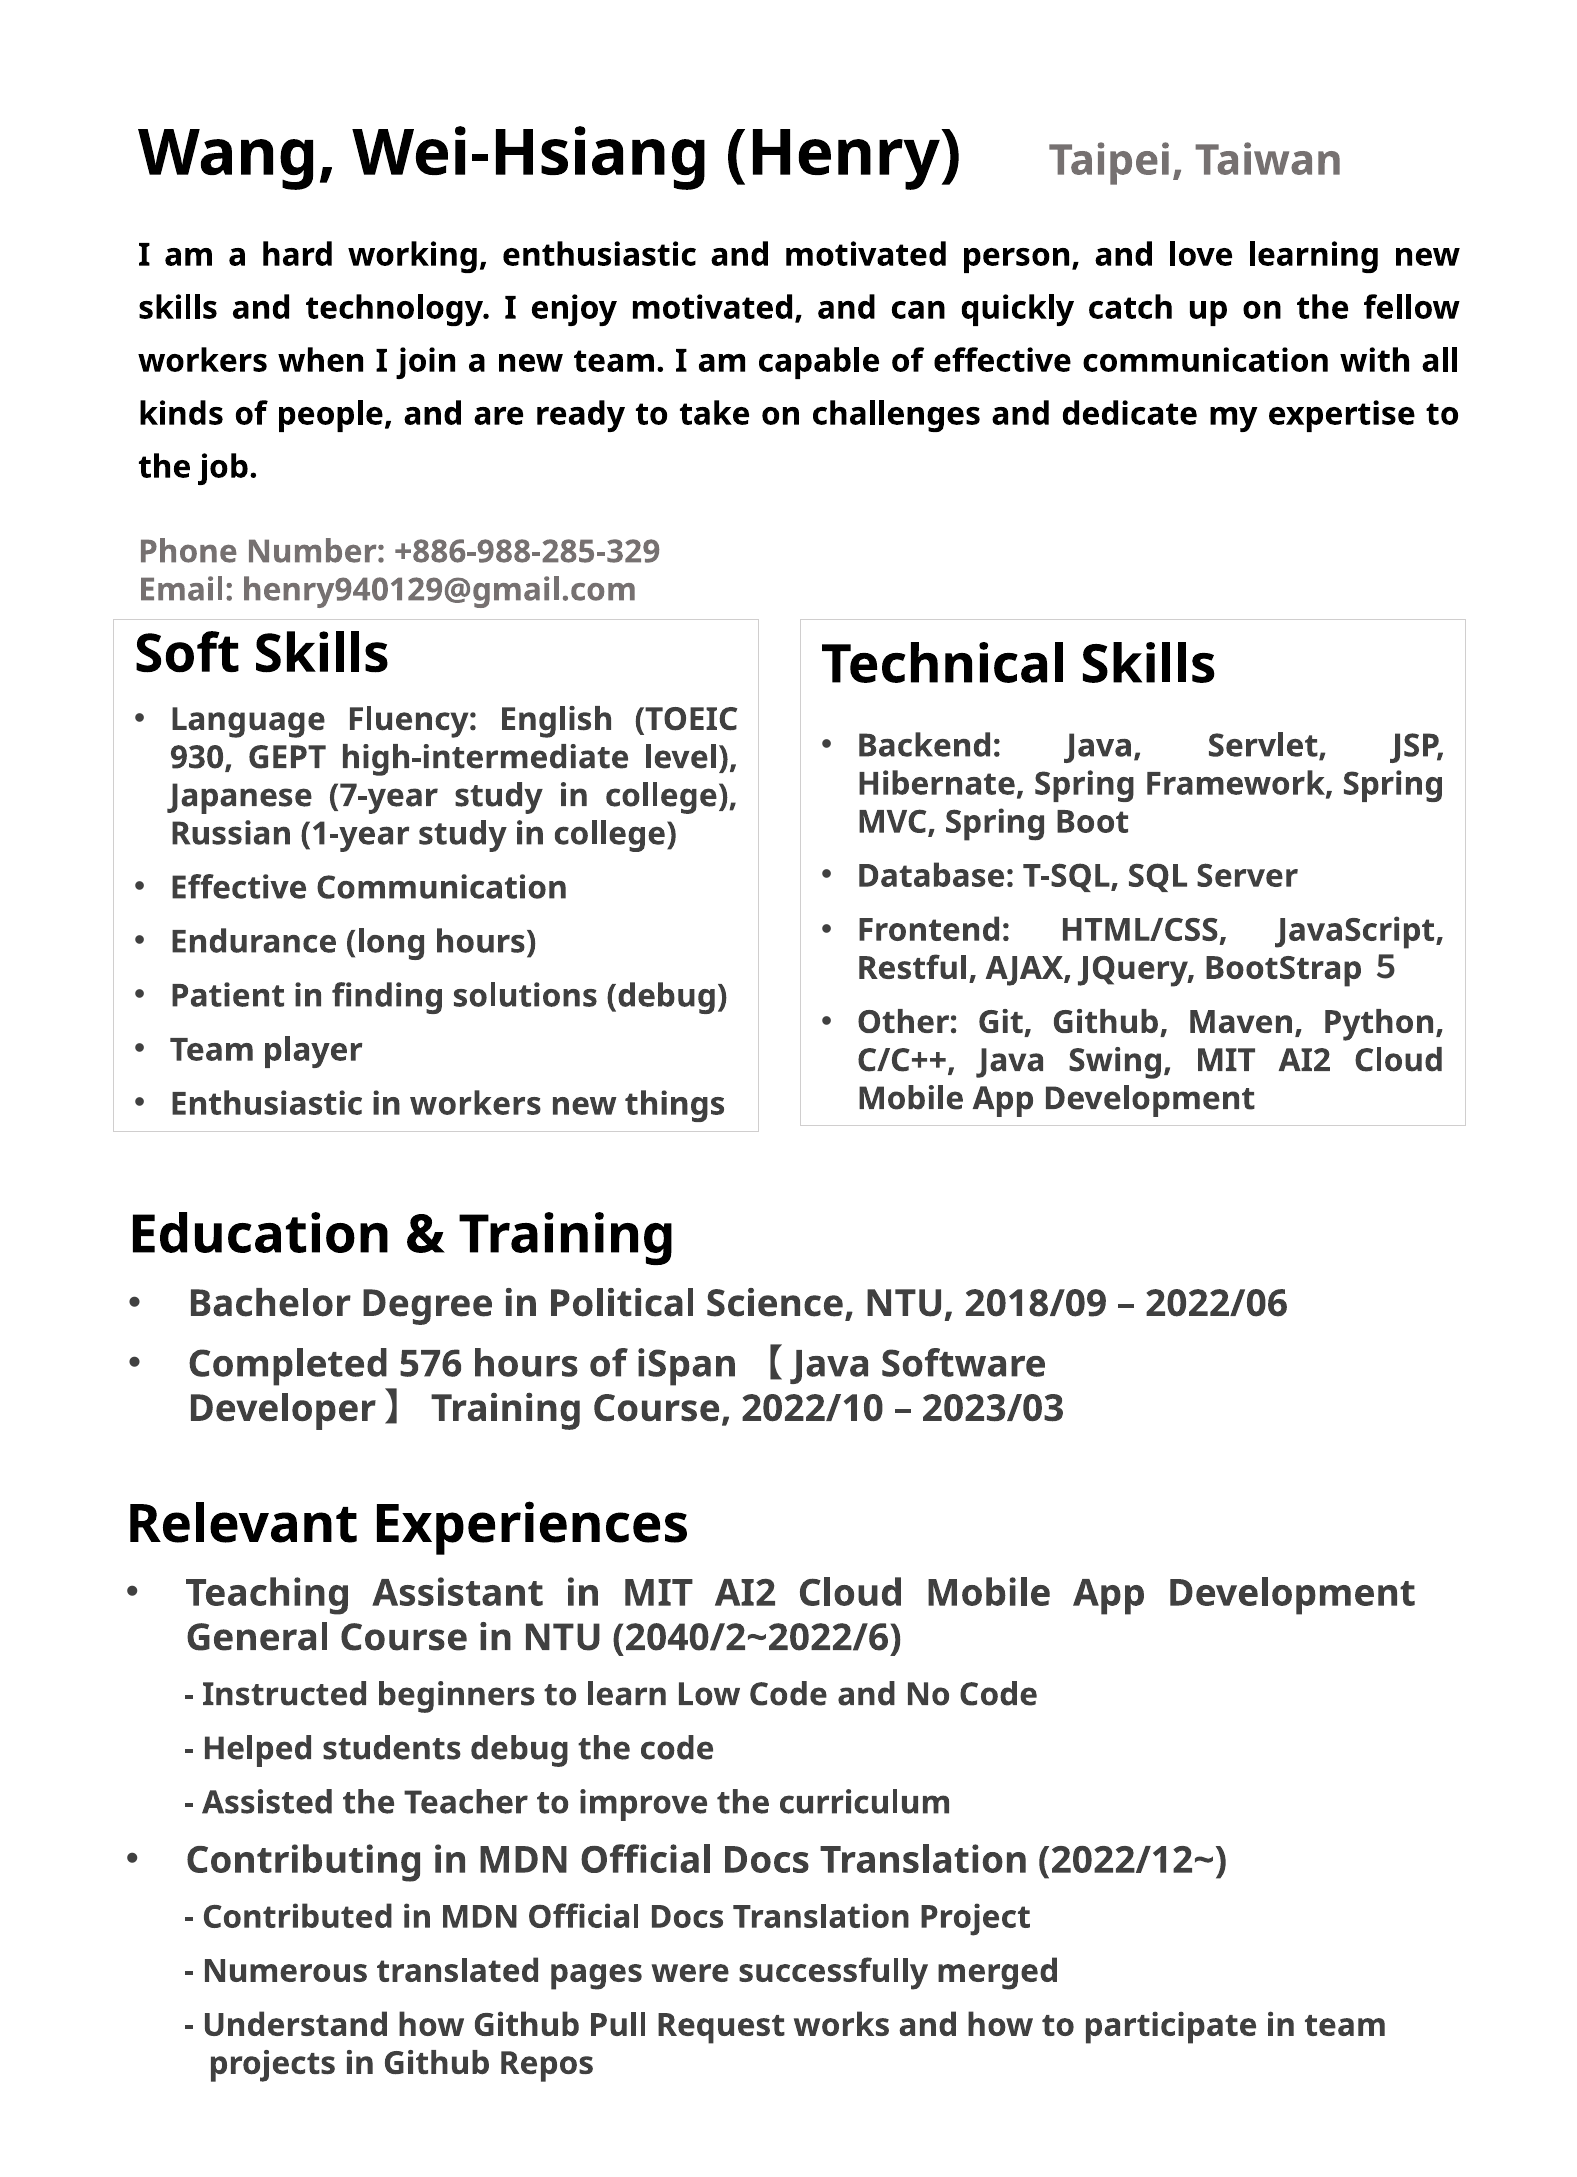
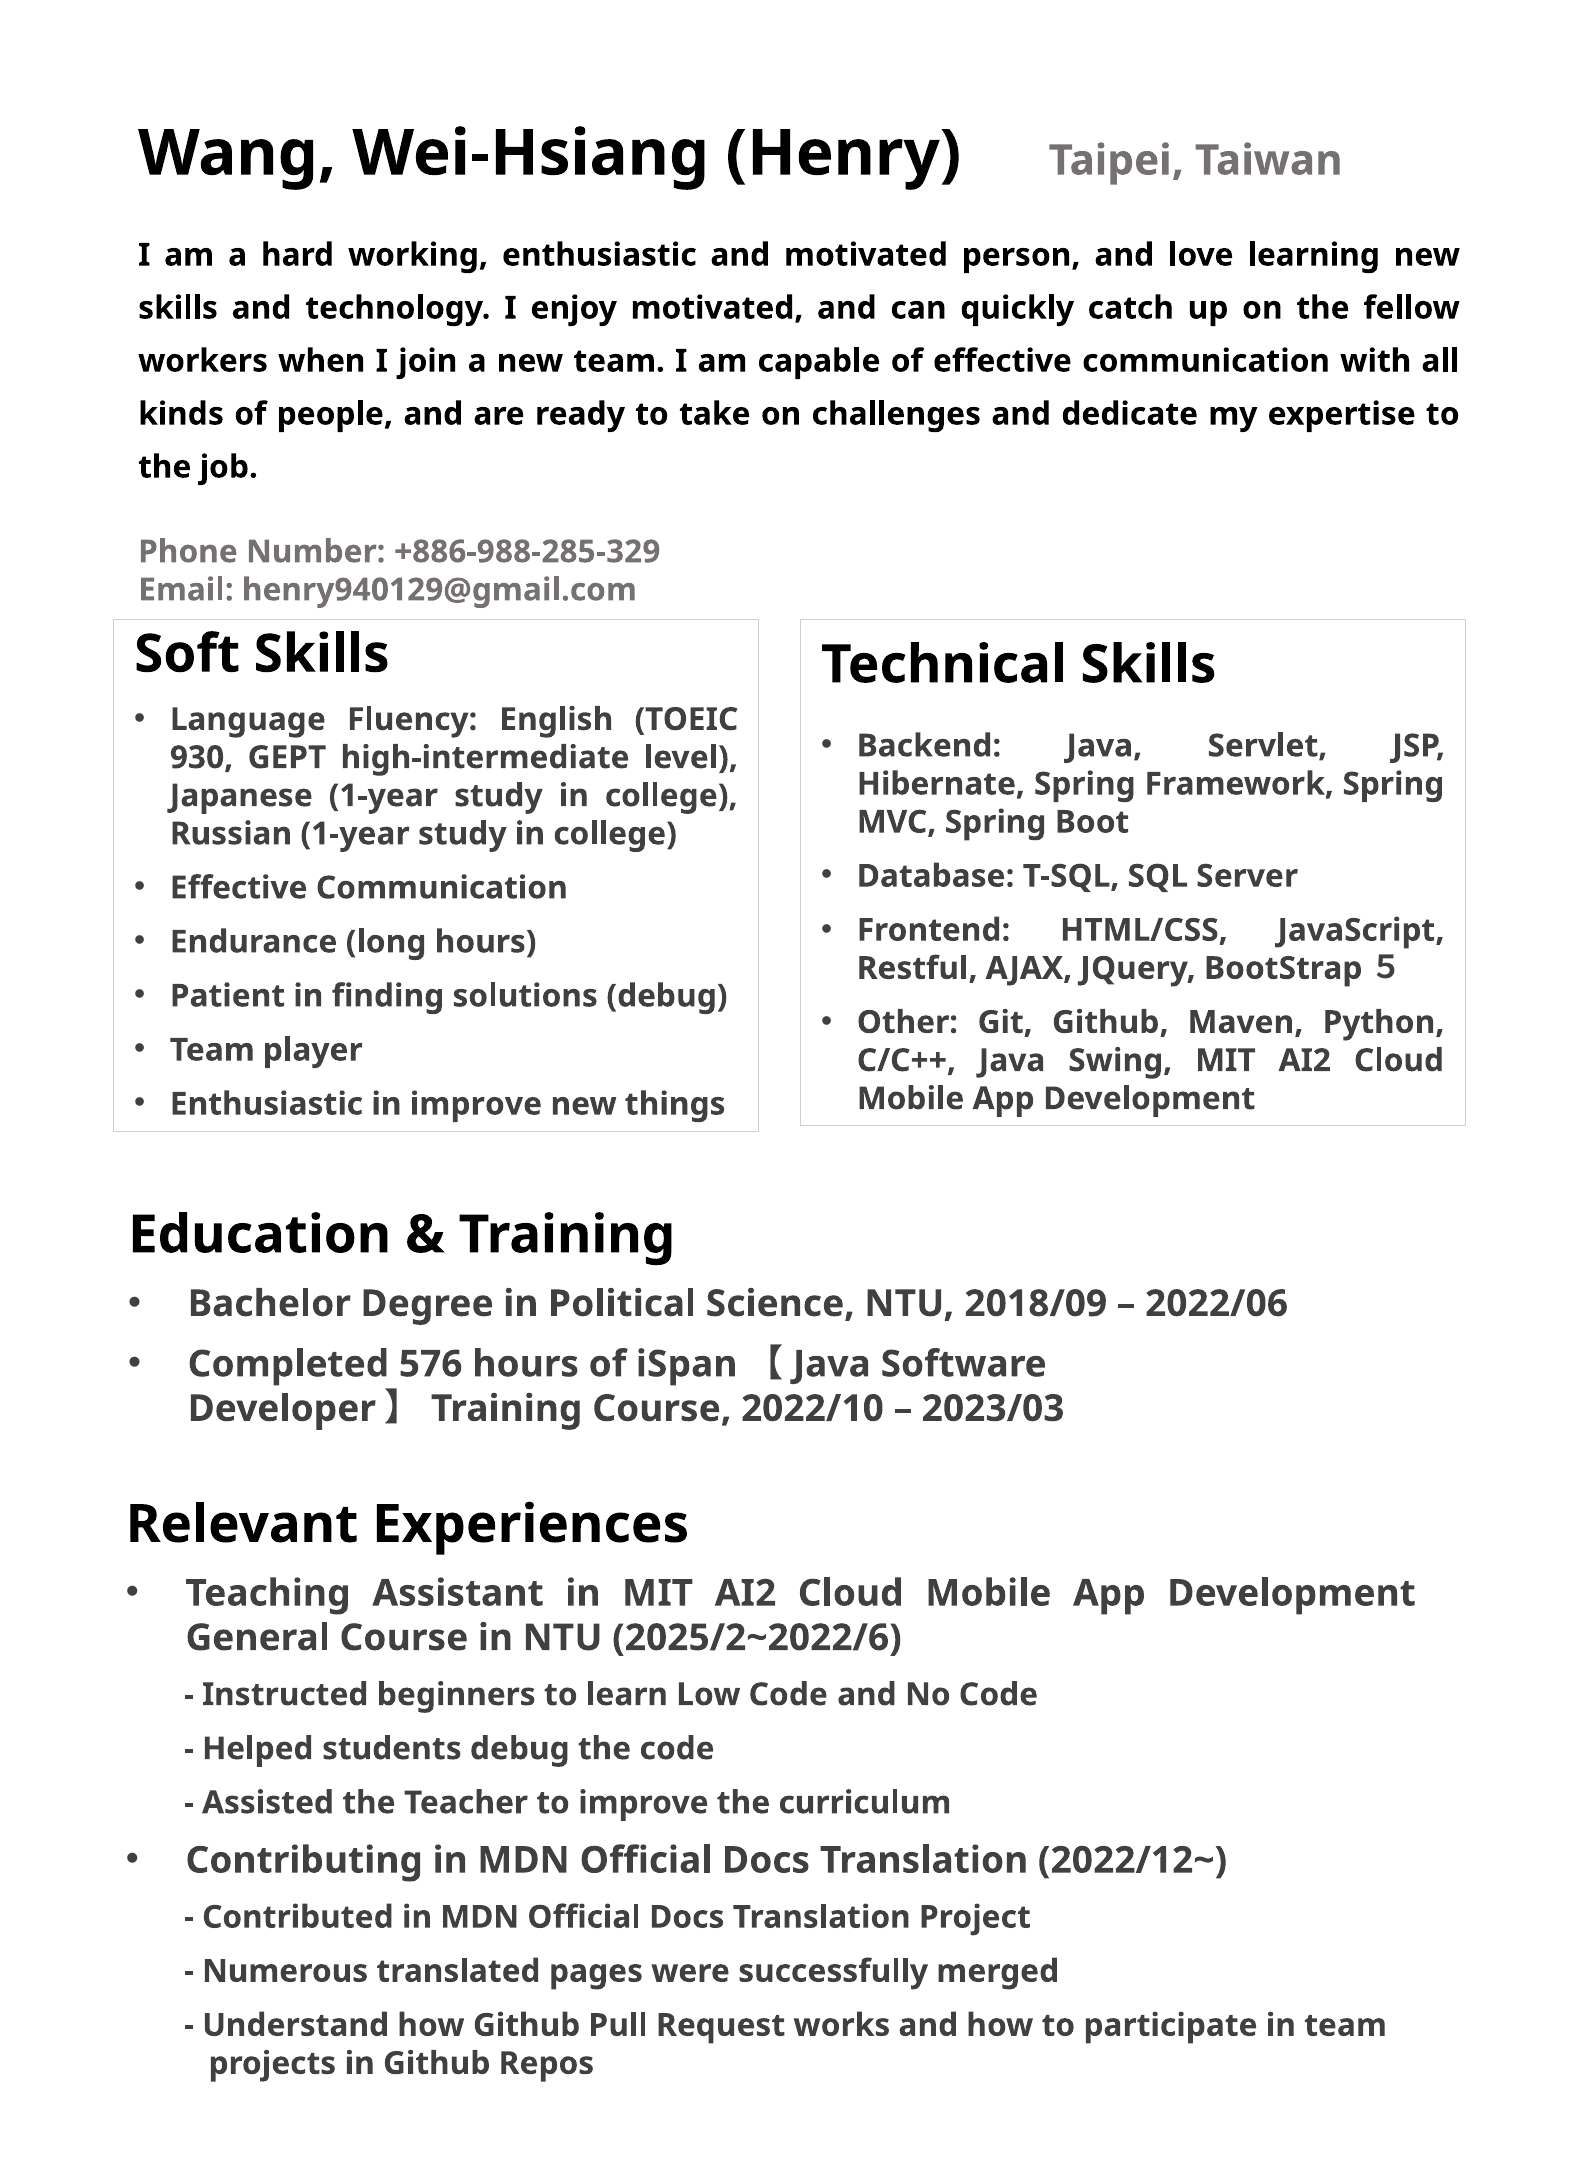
Japanese 7-year: 7-year -> 1-year
in workers: workers -> improve
2040/2~2022/6: 2040/2~2022/6 -> 2025/2~2022/6
